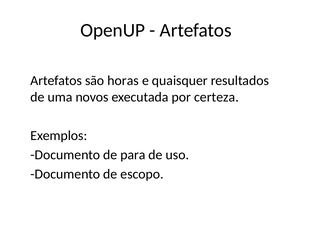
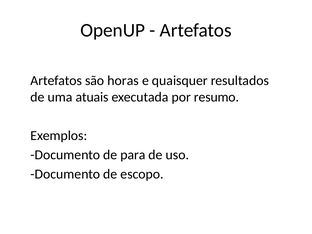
novos: novos -> atuais
certeza: certeza -> resumo
